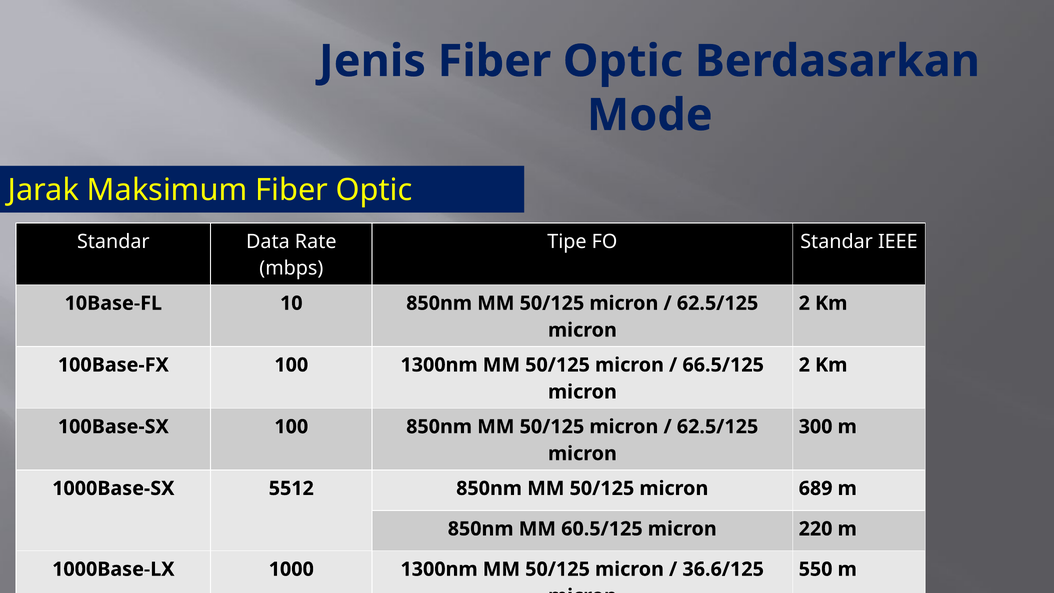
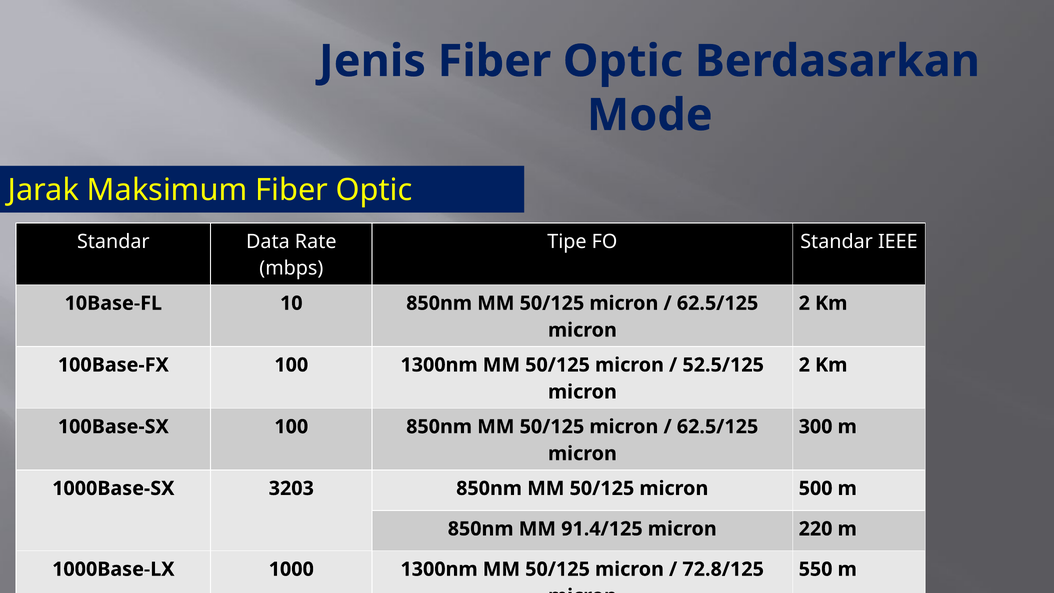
66.5/125: 66.5/125 -> 52.5/125
5512: 5512 -> 3203
689: 689 -> 500
60.5/125: 60.5/125 -> 91.4/125
36.6/125: 36.6/125 -> 72.8/125
